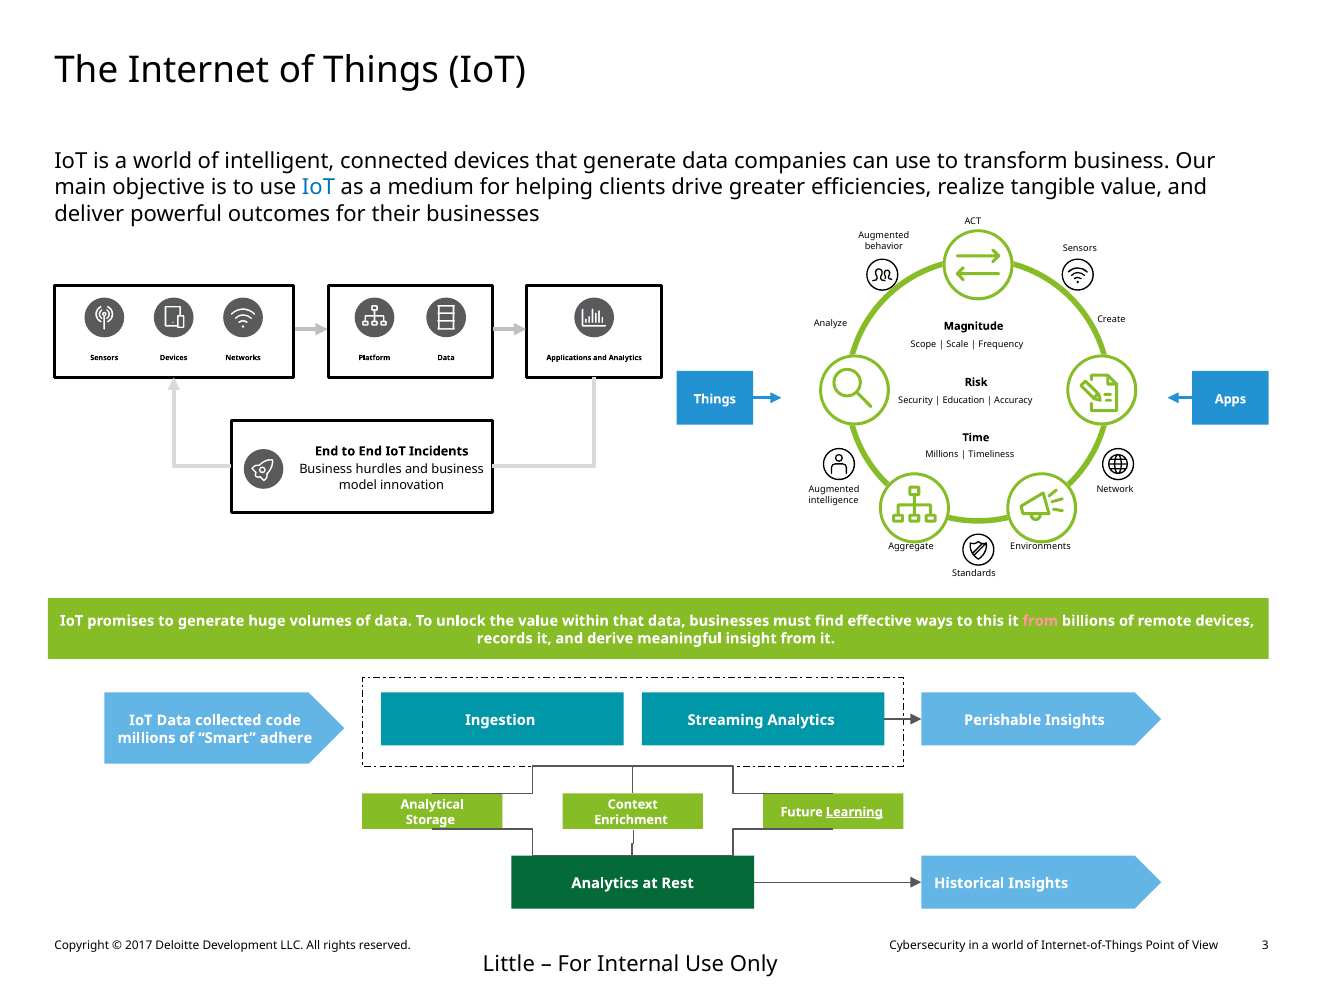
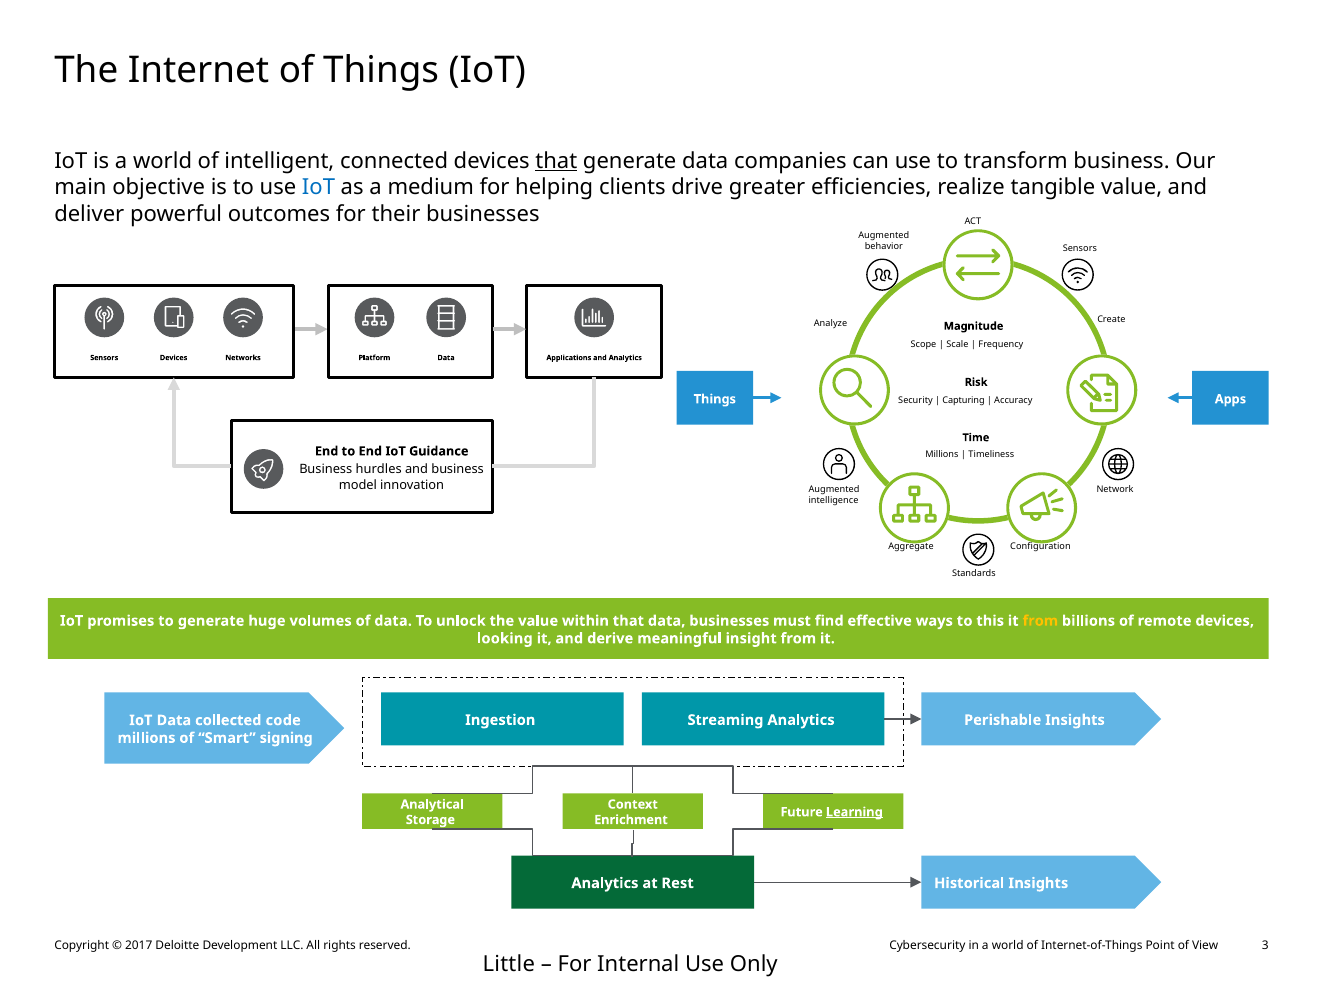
that at (556, 161) underline: none -> present
Education: Education -> Capturing
Incidents: Incidents -> Guidance
Environments: Environments -> Configuration
from at (1040, 620) colour: pink -> yellow
records: records -> looking
adhere: adhere -> signing
